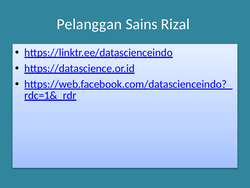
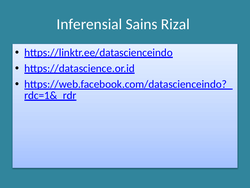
Pelanggan: Pelanggan -> Inferensial
